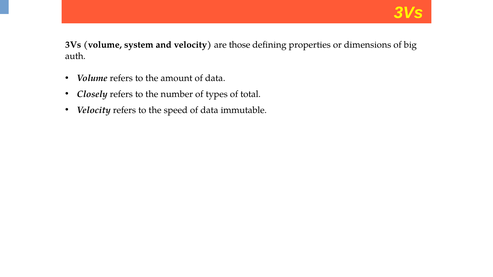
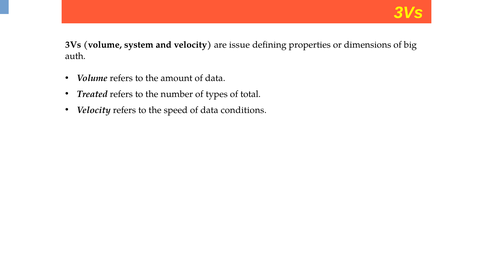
those: those -> issue
Closely: Closely -> Treated
immutable: immutable -> conditions
